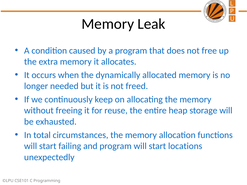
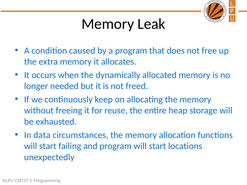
total: total -> data
